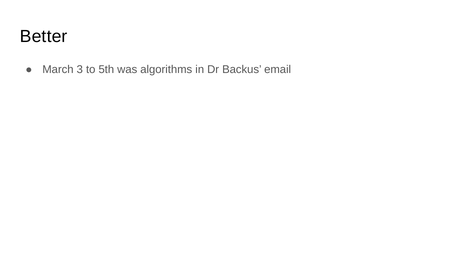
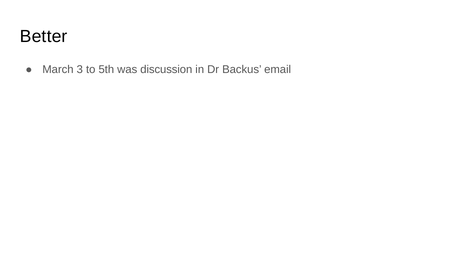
algorithms: algorithms -> discussion
